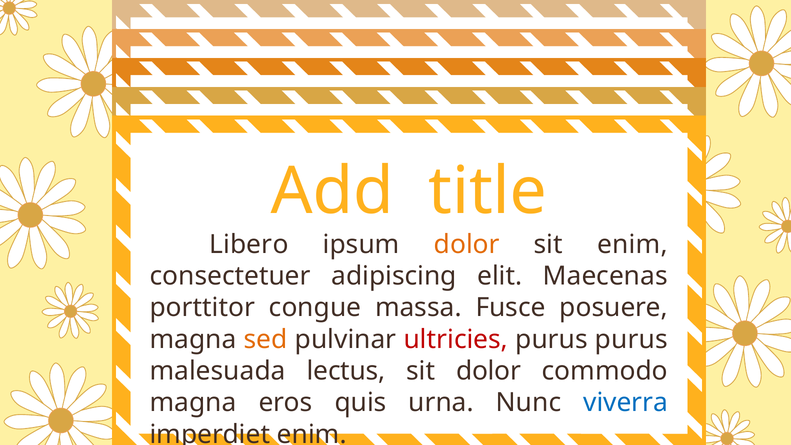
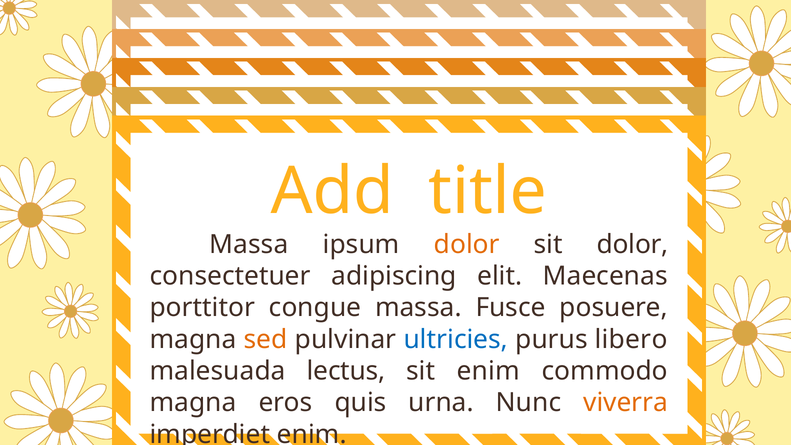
Libero at (249, 244): Libero -> Massa
sit enim: enim -> dolor
ultricies colour: red -> blue
purus purus: purus -> libero
sit dolor: dolor -> enim
viverra colour: blue -> orange
